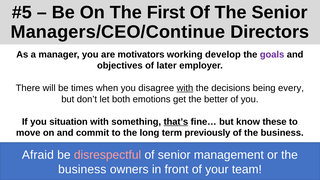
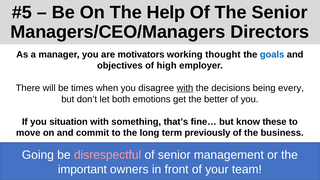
First: First -> Help
Managers/CEO/Continue: Managers/CEO/Continue -> Managers/CEO/Managers
develop: develop -> thought
goals colour: purple -> blue
later: later -> high
that’s underline: present -> none
Afraid: Afraid -> Going
business at (82, 169): business -> important
